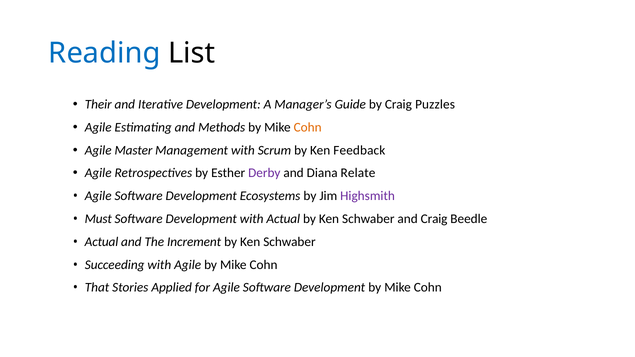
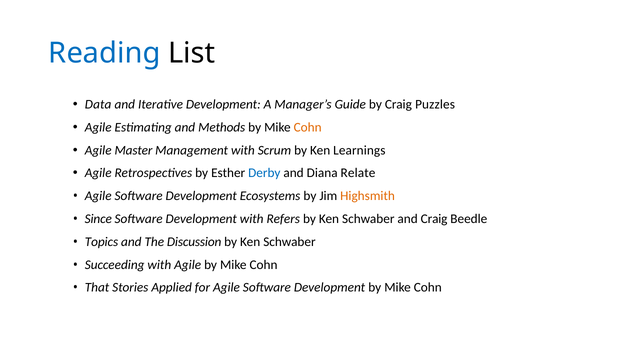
Their: Their -> Data
Feedback: Feedback -> Learnings
Derby colour: purple -> blue
Highsmith colour: purple -> orange
Must: Must -> Since
with Actual: Actual -> Refers
Actual at (102, 242): Actual -> Topics
Increment: Increment -> Discussion
